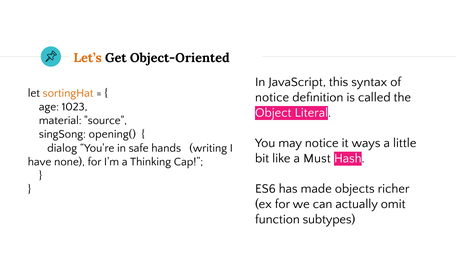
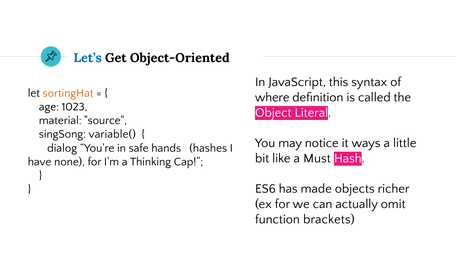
Let’s colour: orange -> blue
notice at (272, 97): notice -> where
opening(: opening( -> variable(
writing: writing -> hashes
subtypes: subtypes -> brackets
